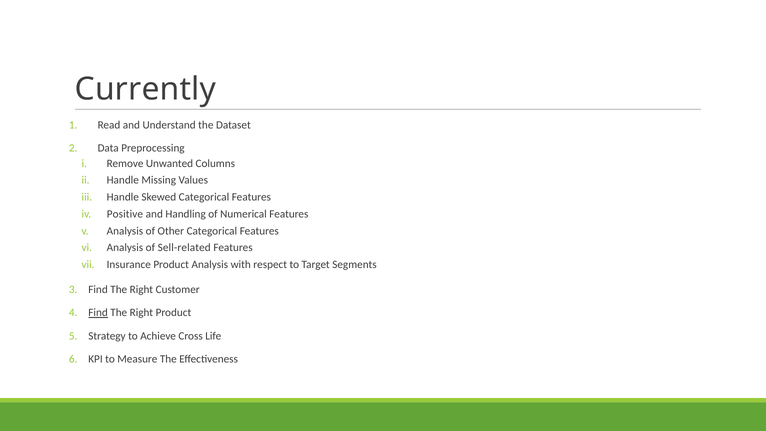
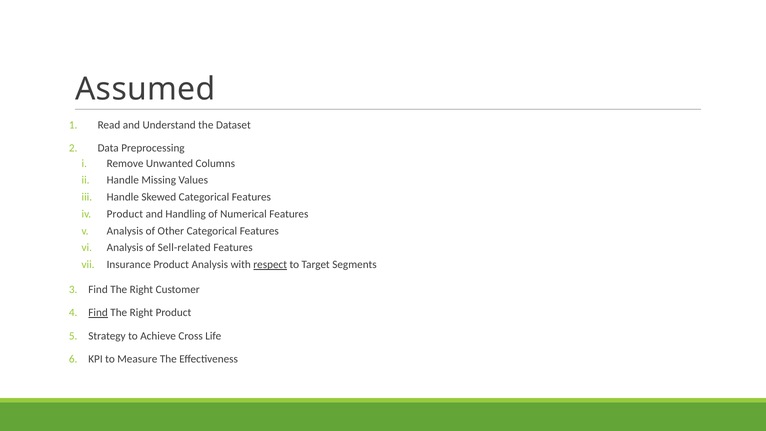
Currently: Currently -> Assumed
Positive at (125, 214): Positive -> Product
respect underline: none -> present
